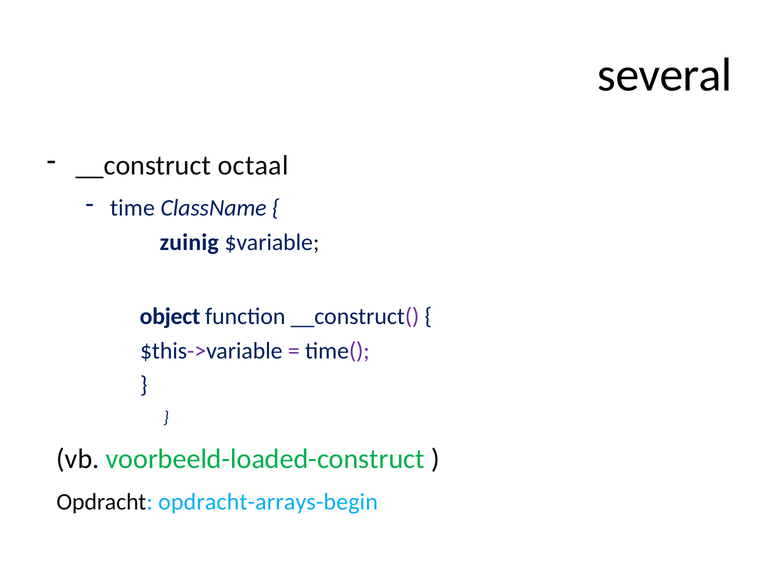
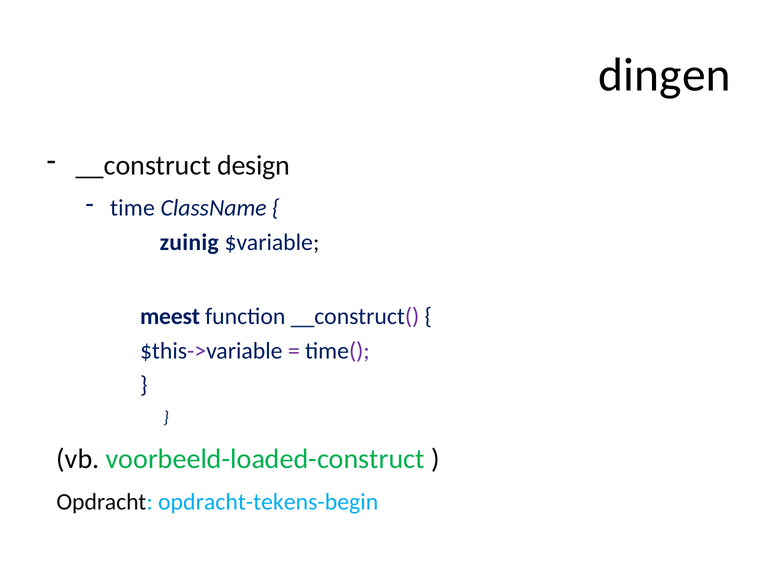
several: several -> dingen
octaal: octaal -> design
object: object -> meest
opdracht-arrays-begin: opdracht-arrays-begin -> opdracht-tekens-begin
